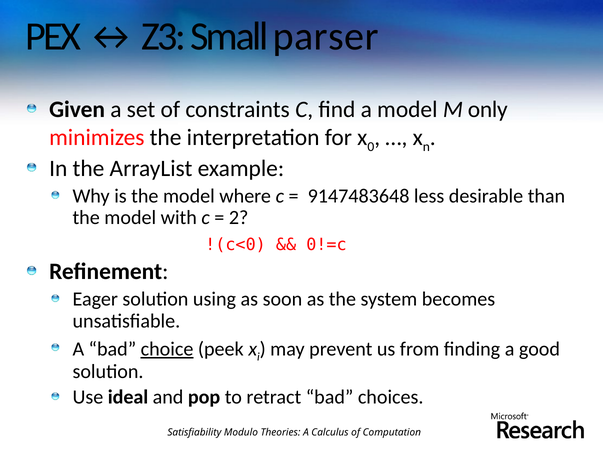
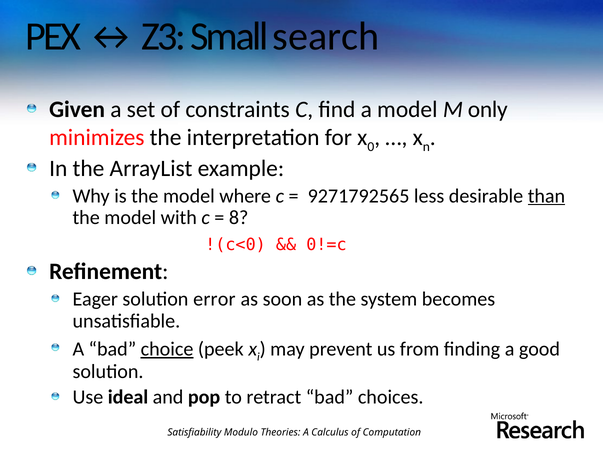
parser: parser -> search
9147483648: 9147483648 -> 9271792565
than underline: none -> present
2: 2 -> 8
using: using -> error
